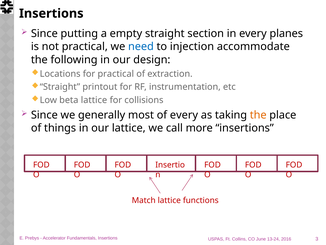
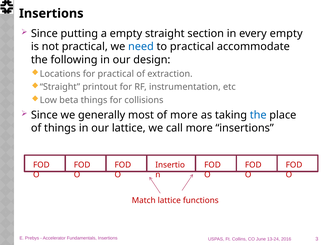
every planes: planes -> empty
to injection: injection -> practical
beta lattice: lattice -> things
of every: every -> more
the at (258, 115) colour: orange -> blue
